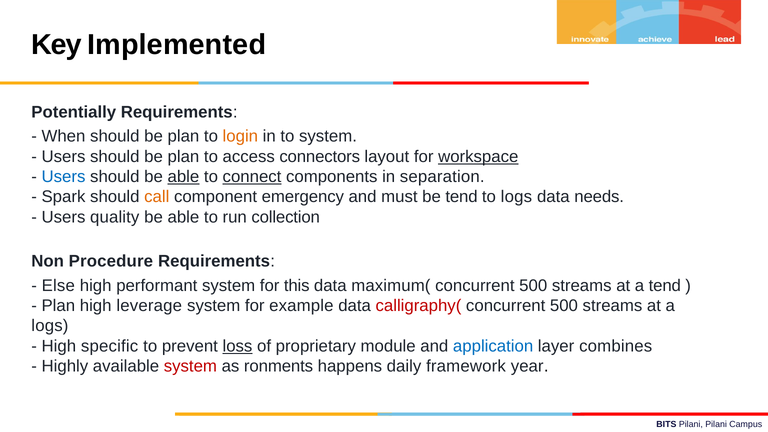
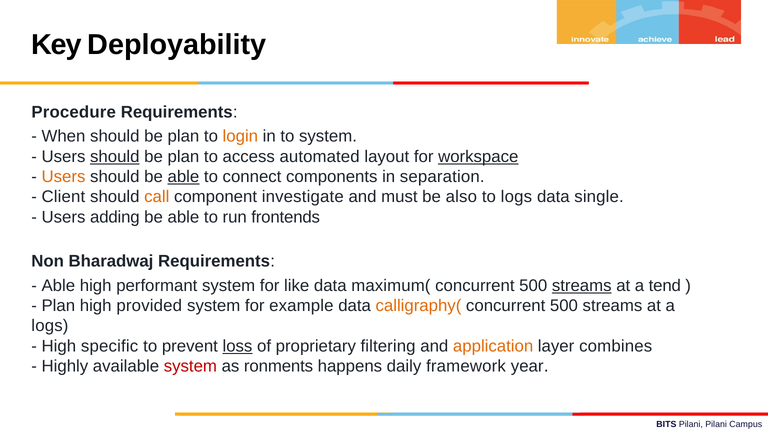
Implemented: Implemented -> Deployability
Potentially: Potentially -> Procedure
should at (115, 157) underline: none -> present
connectors: connectors -> automated
Users at (63, 177) colour: blue -> orange
connect underline: present -> none
Spark: Spark -> Client
emergency: emergency -> investigate
be tend: tend -> also
needs: needs -> single
quality: quality -> adding
collection: collection -> frontends
Procedure: Procedure -> Bharadwaj
Else at (58, 286): Else -> Able
this: this -> like
streams at (582, 286) underline: none -> present
leverage: leverage -> provided
calligraphy( colour: red -> orange
module: module -> filtering
application colour: blue -> orange
